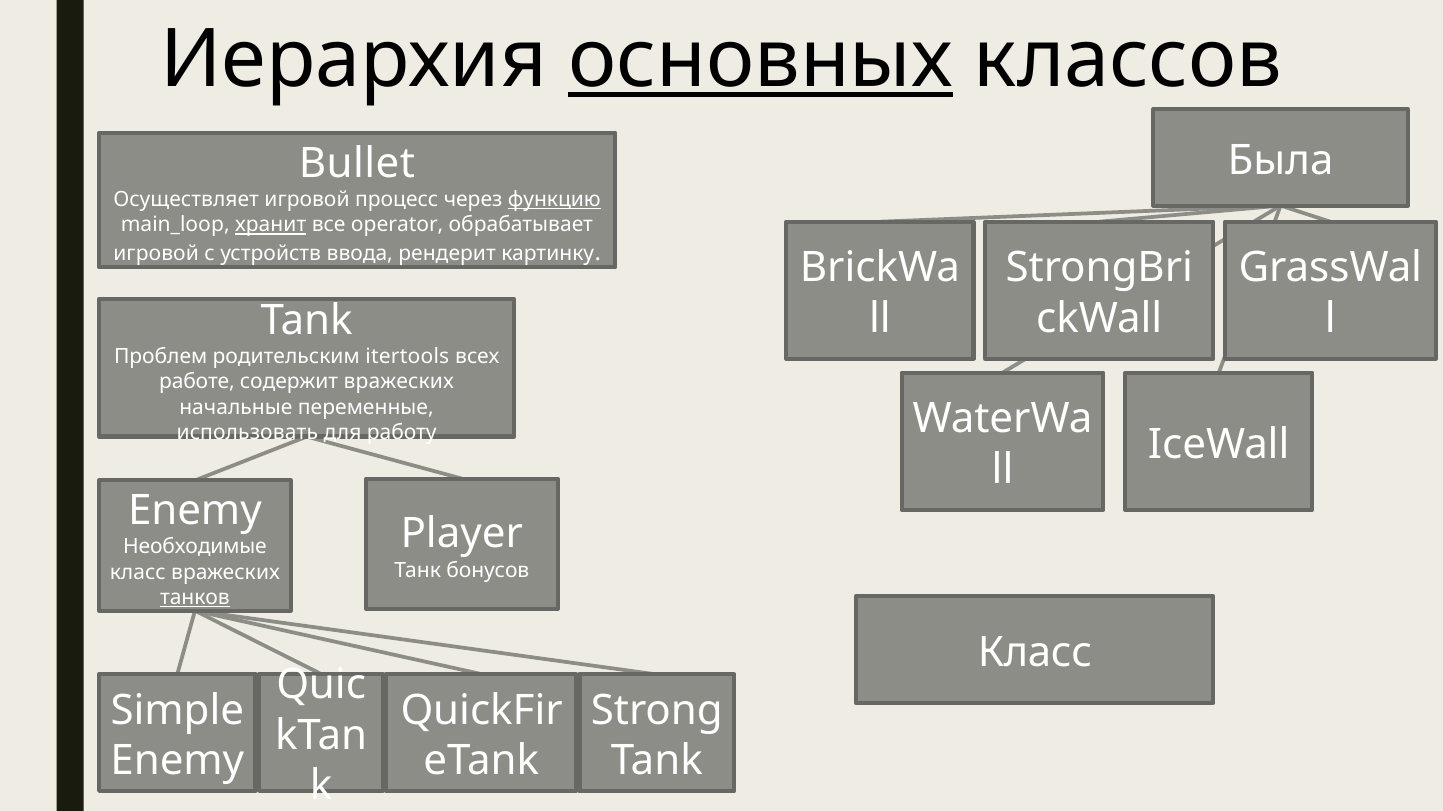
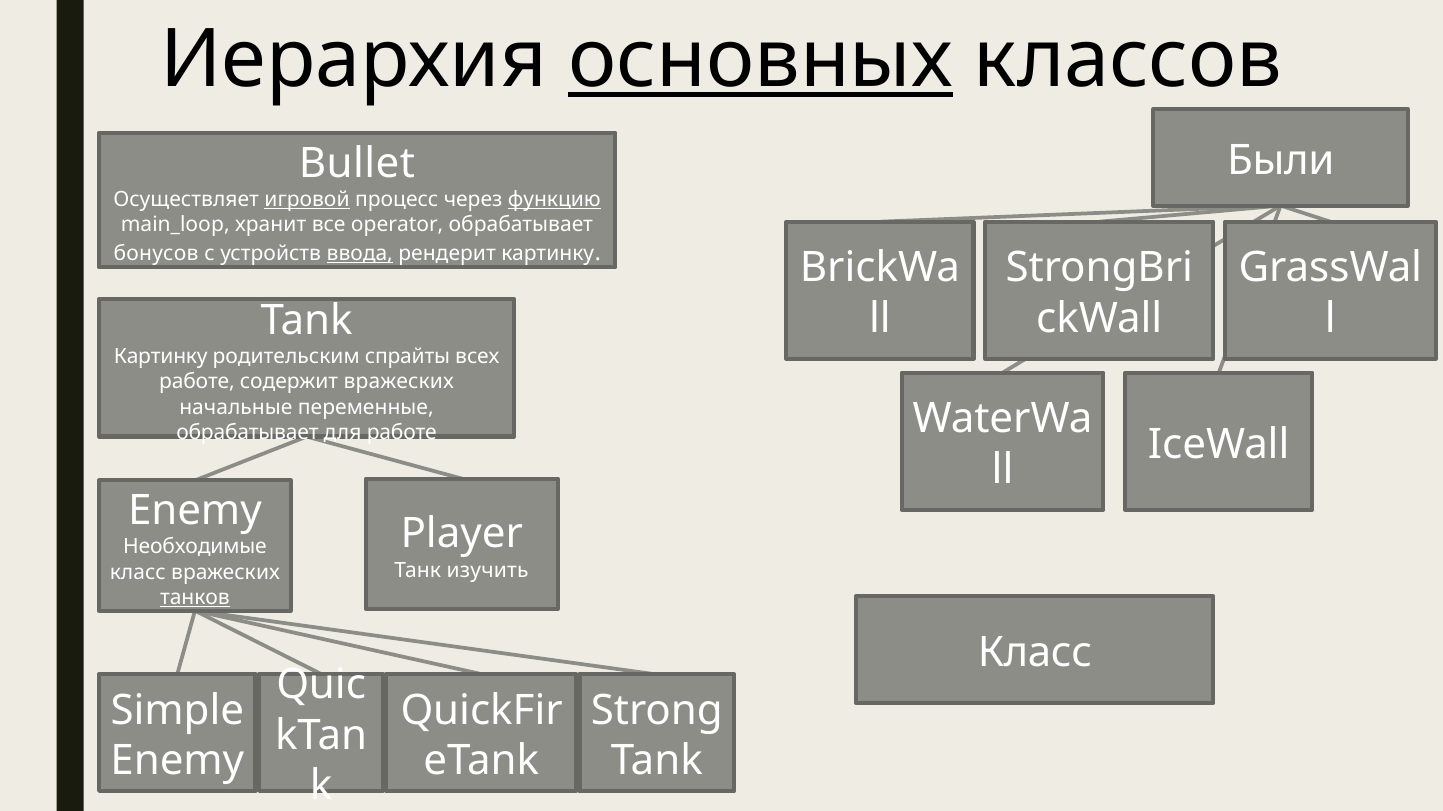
Была: Была -> Были
игровой at (307, 200) underline: none -> present
хранит underline: present -> none
игровой at (156, 253): игровой -> бонусов
ввода underline: none -> present
Проблем at (161, 357): Проблем -> Картинку
itertools: itertools -> спрайты
использовать at (247, 433): использовать -> обрабатывает
для работу: работу -> работе
бонусов: бонусов -> изучить
